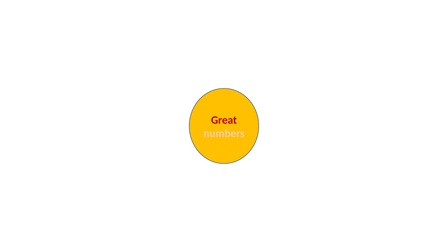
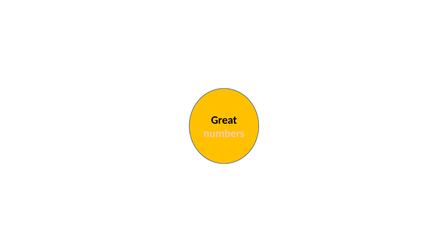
Great colour: red -> black
